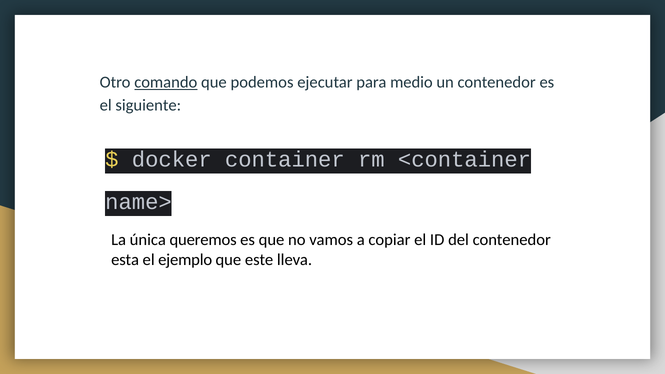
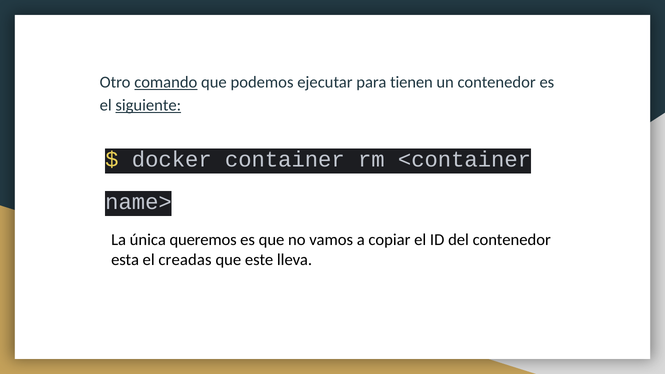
medio: medio -> tienen
siguiente underline: none -> present
ejemplo: ejemplo -> creadas
